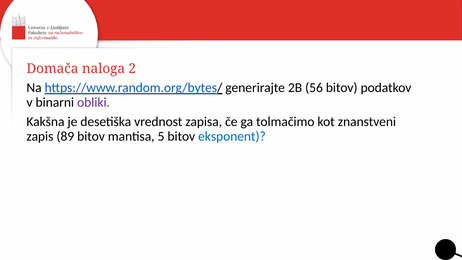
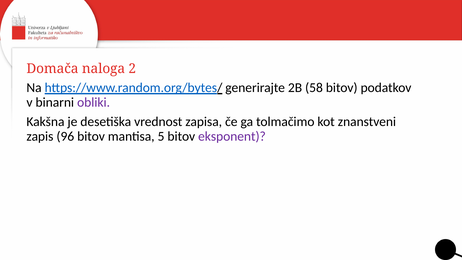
56: 56 -> 58
89: 89 -> 96
eksponent colour: blue -> purple
